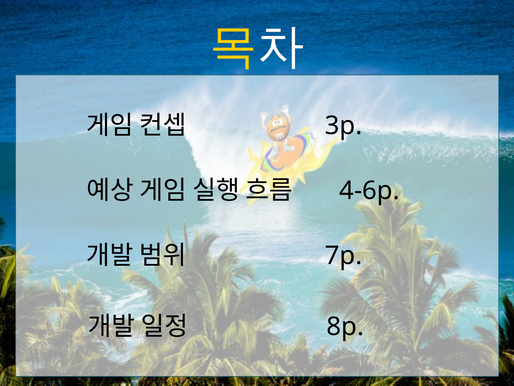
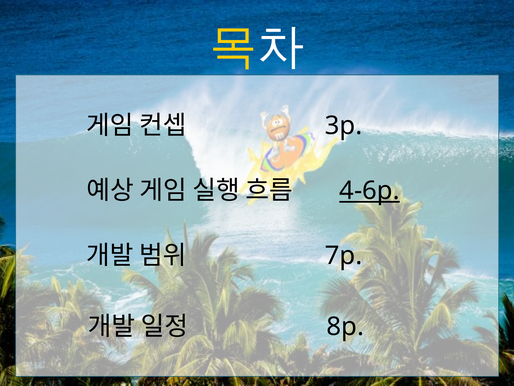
4-6p underline: none -> present
